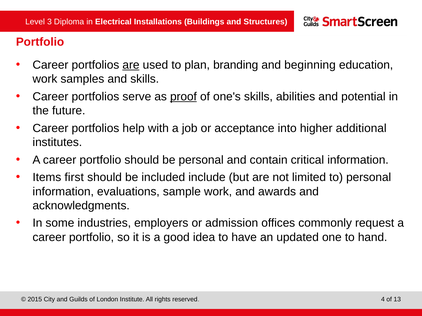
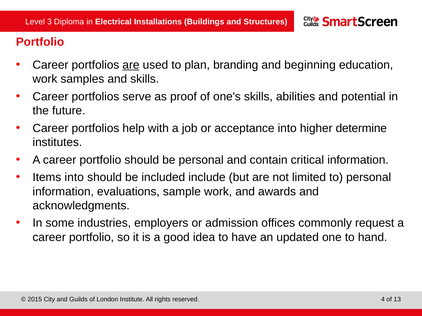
proof underline: present -> none
additional: additional -> determine
Items first: first -> into
